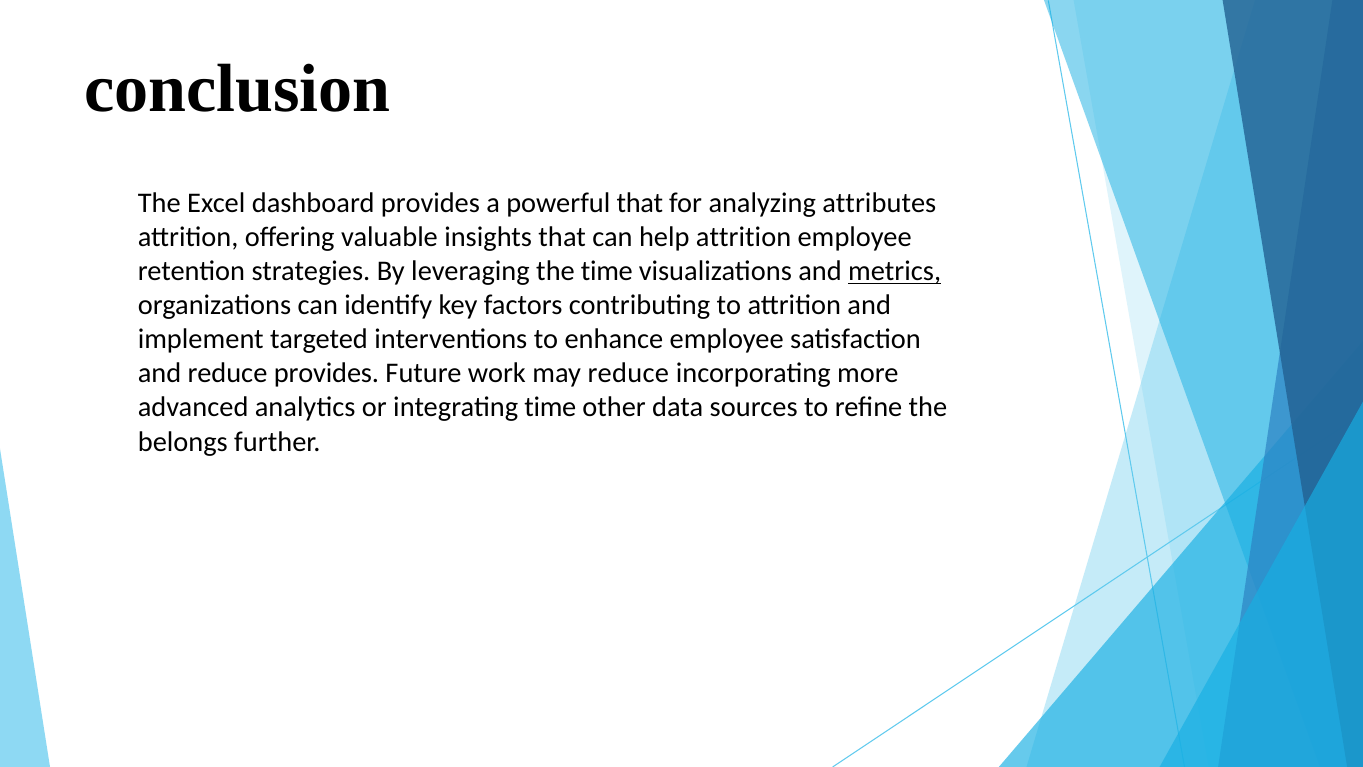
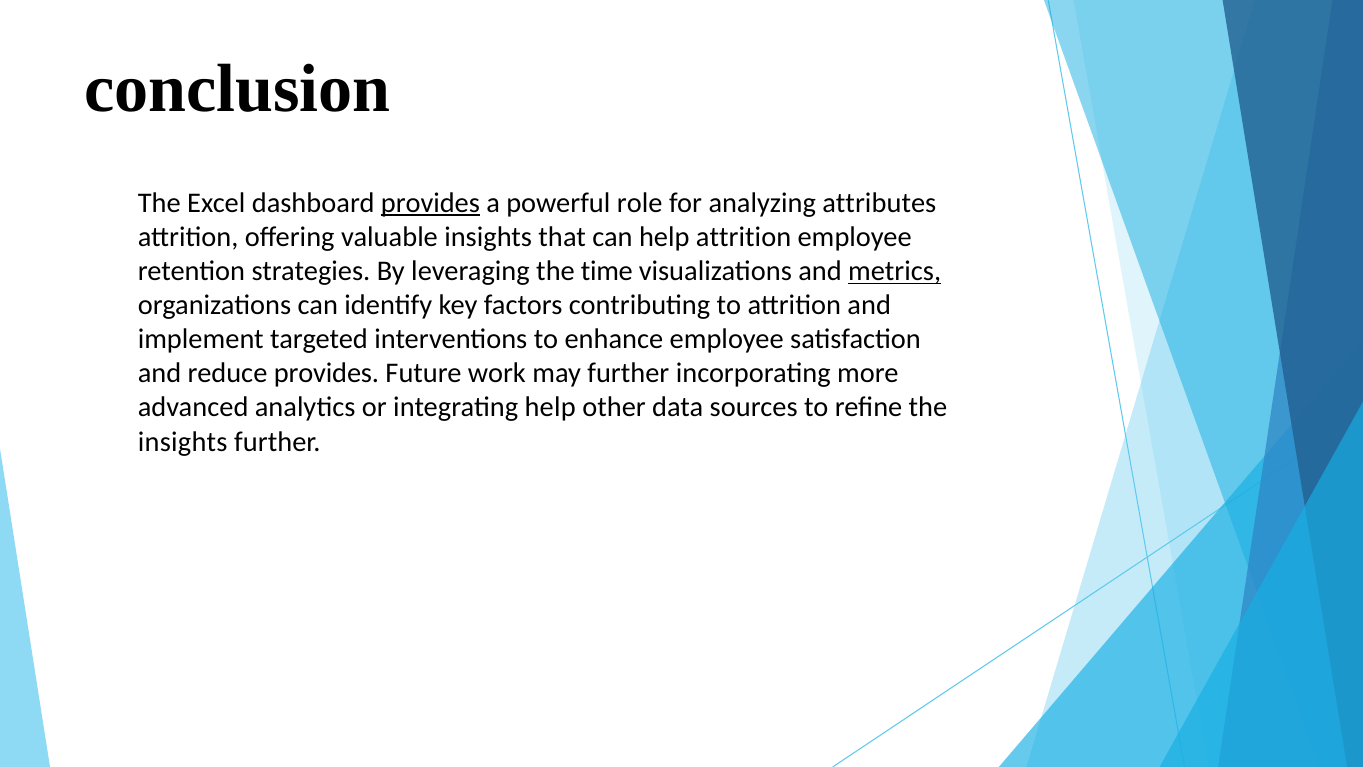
provides at (430, 203) underline: none -> present
powerful that: that -> role
may reduce: reduce -> further
integrating time: time -> help
belongs at (183, 442): belongs -> insights
